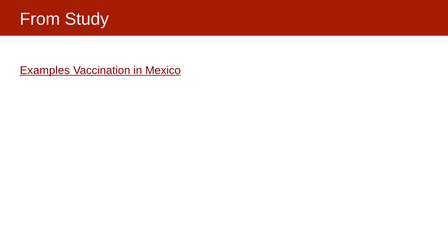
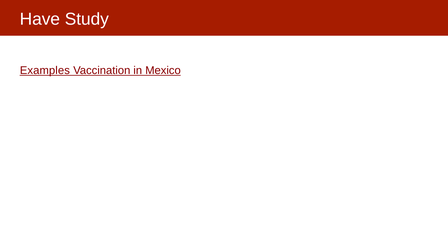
From: From -> Have
